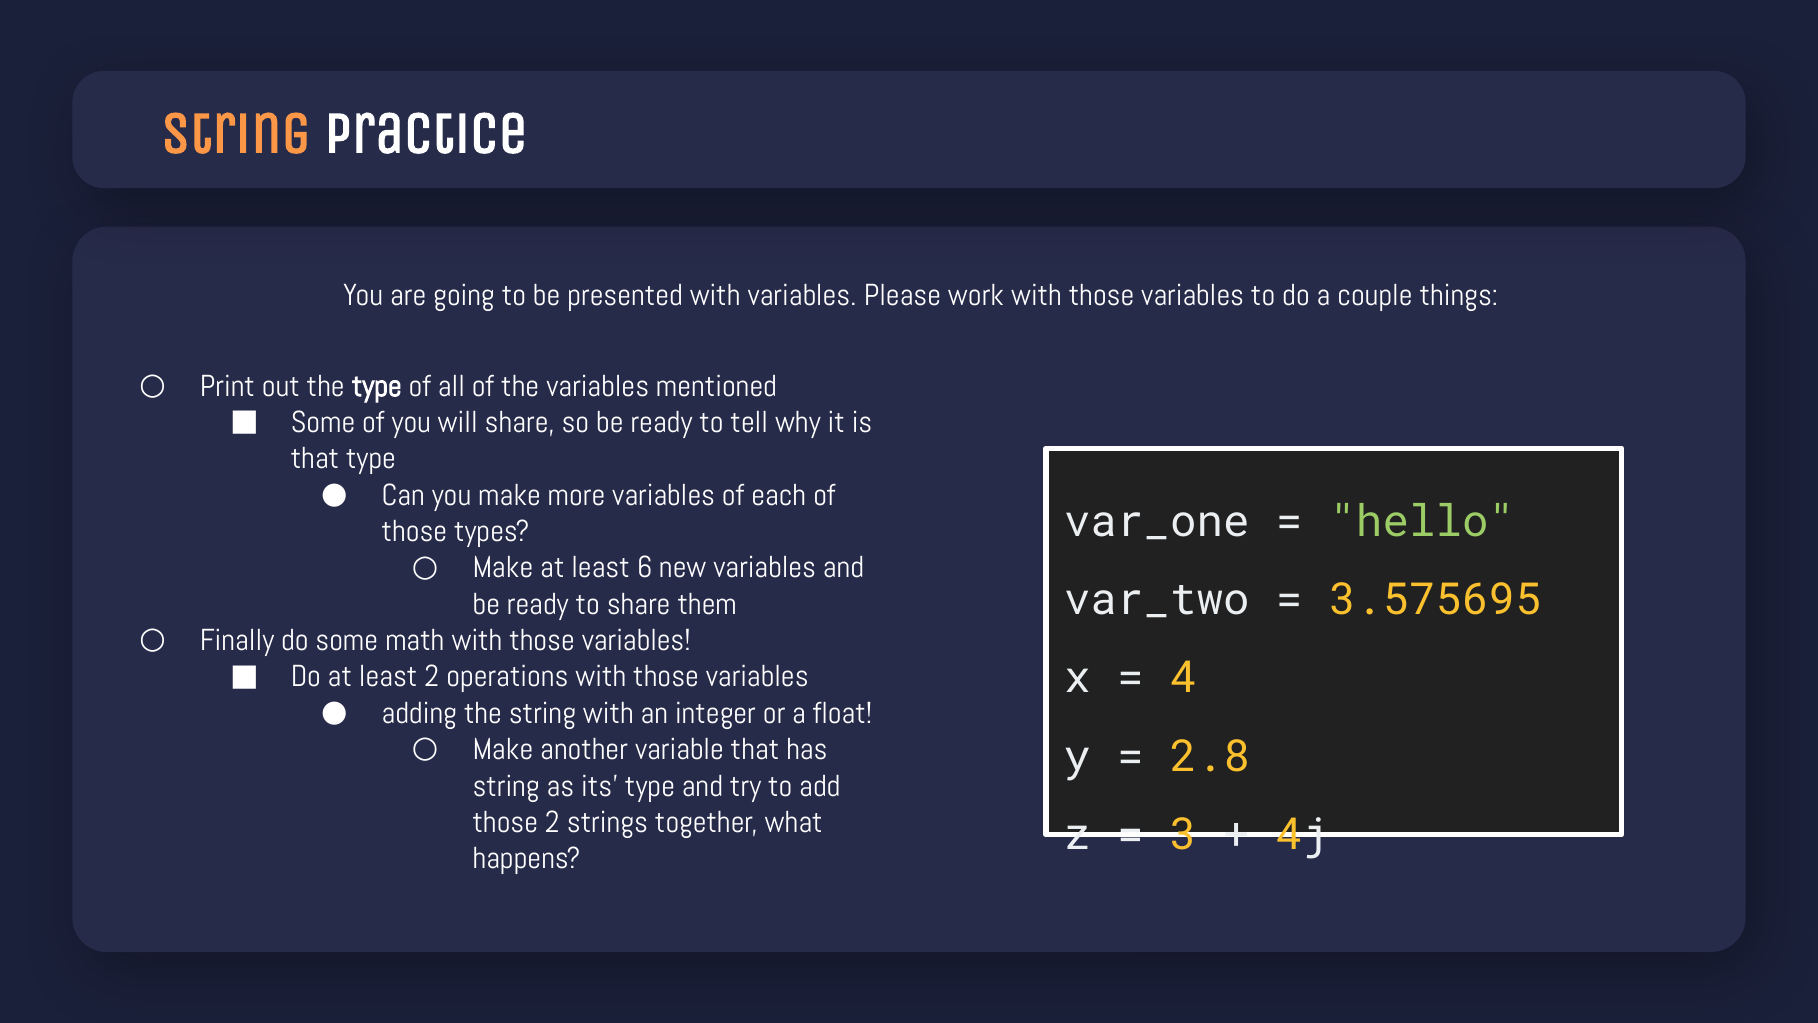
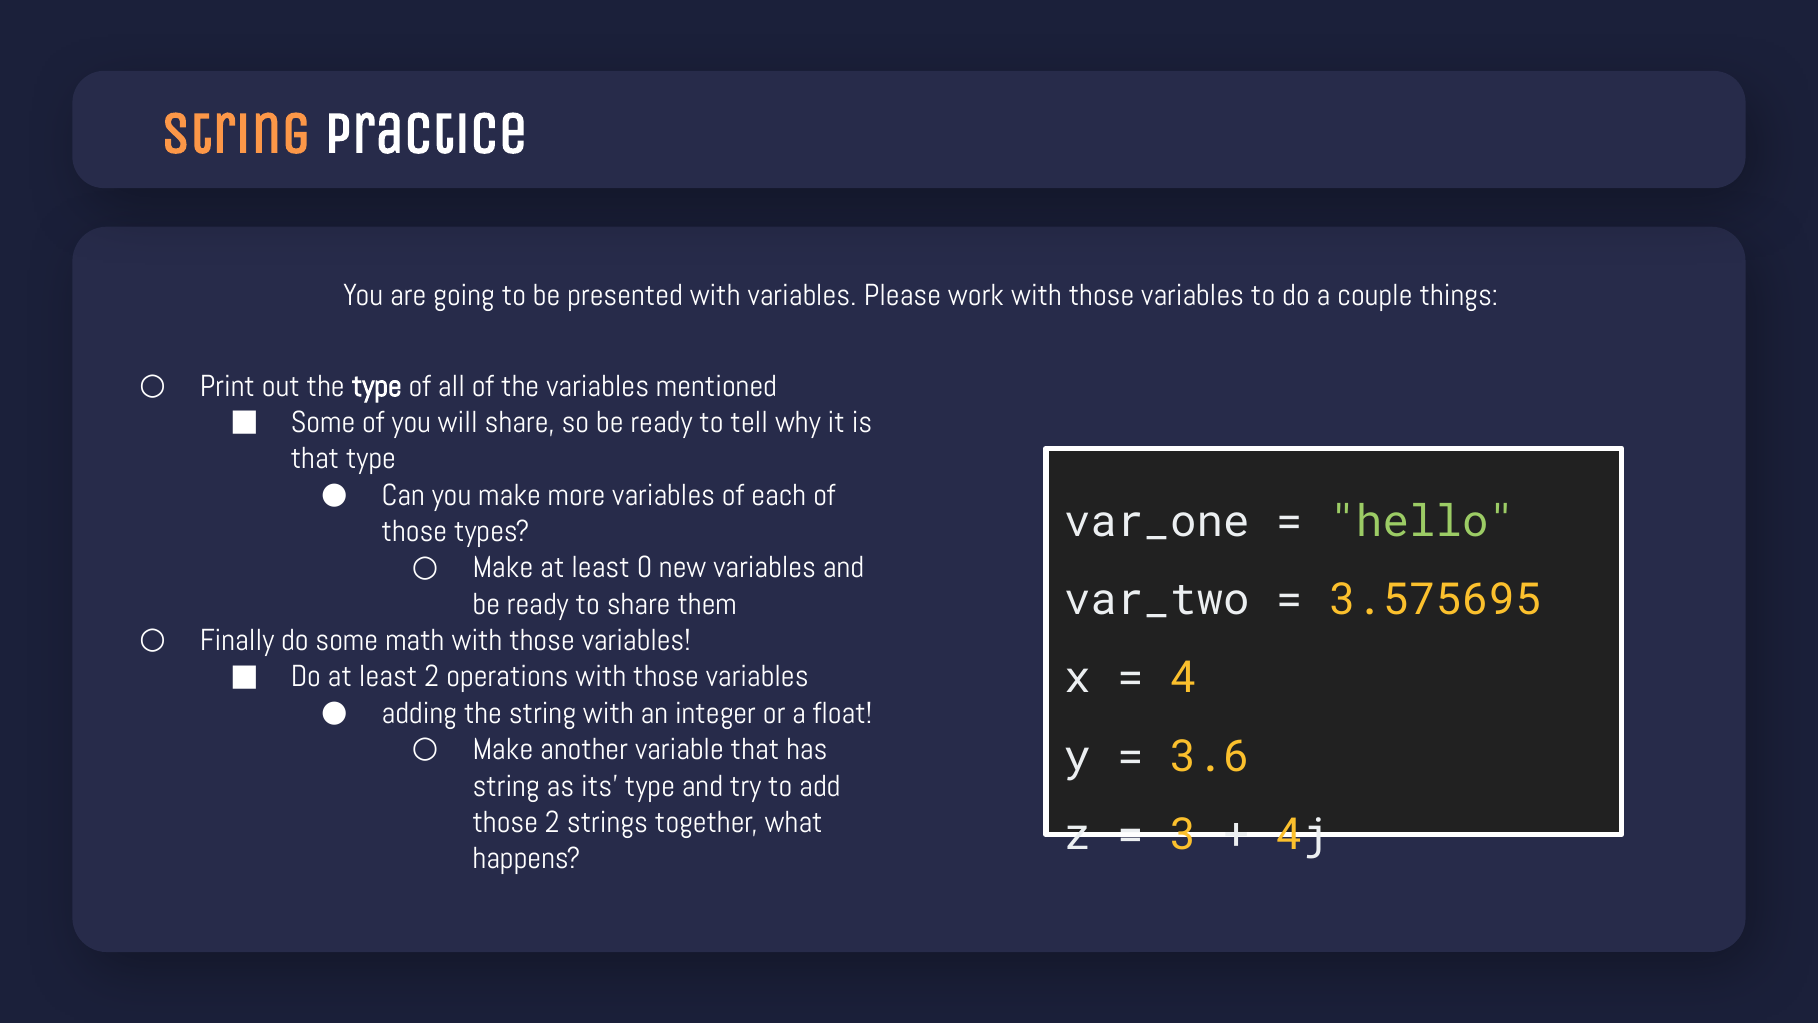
6: 6 -> 0
2.8: 2.8 -> 3.6
